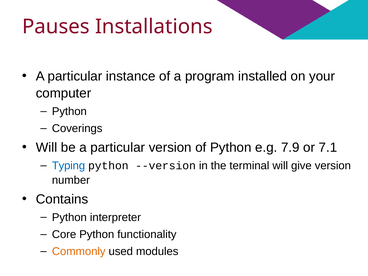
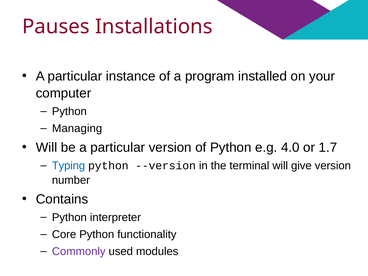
Coverings: Coverings -> Managing
7.9: 7.9 -> 4.0
7.1: 7.1 -> 1.7
Commonly colour: orange -> purple
